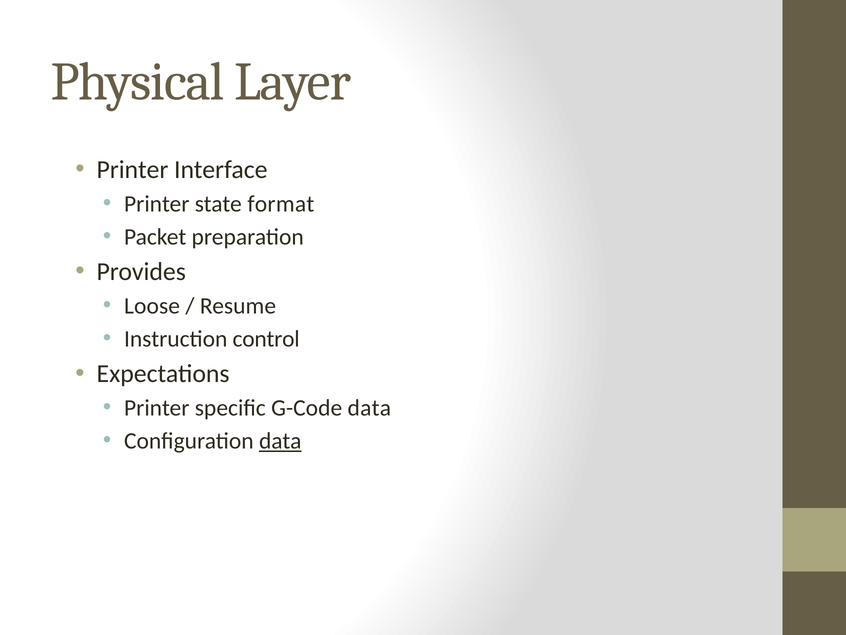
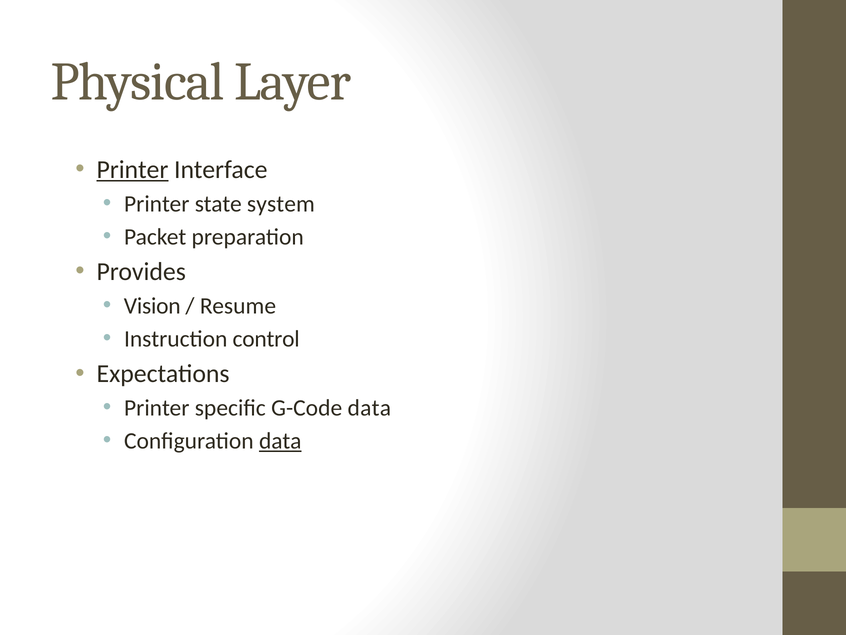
Printer at (132, 170) underline: none -> present
format: format -> system
Loose: Loose -> Vision
